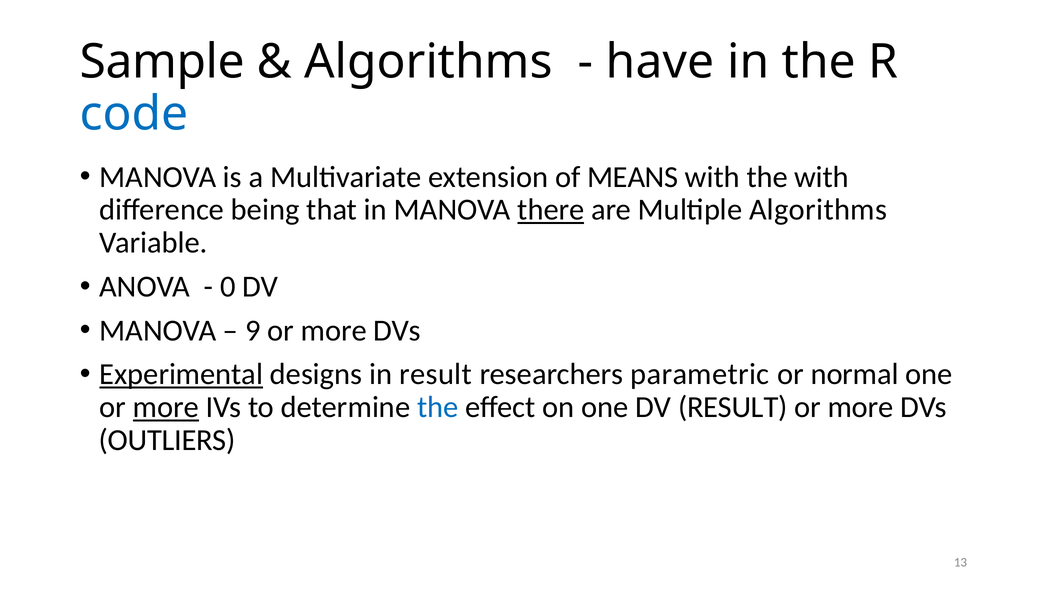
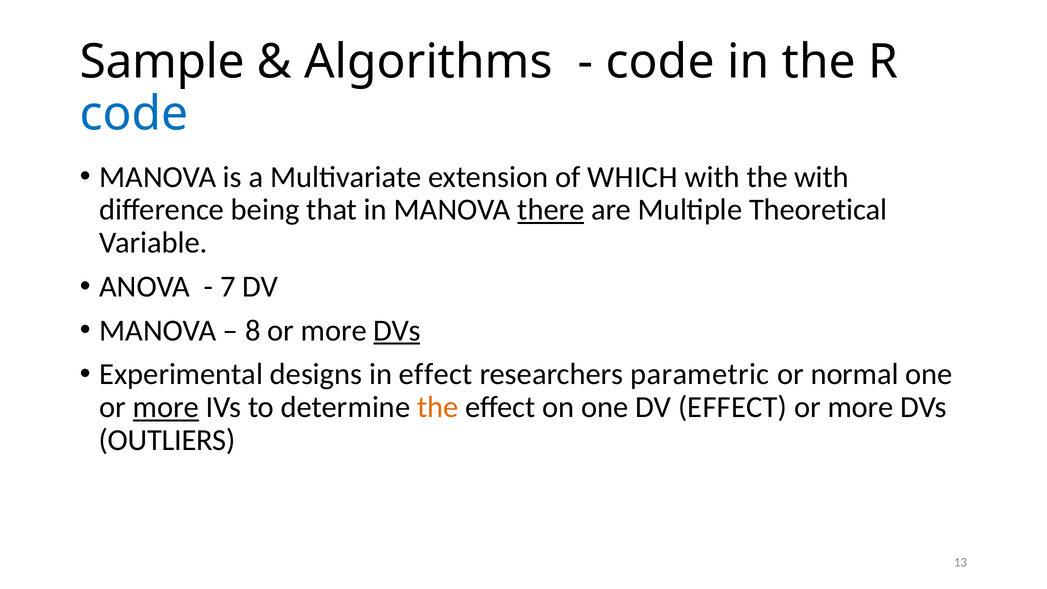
have at (660, 62): have -> code
MEANS: MEANS -> WHICH
Multiple Algorithms: Algorithms -> Theoretical
0: 0 -> 7
9: 9 -> 8
DVs at (397, 330) underline: none -> present
Experimental underline: present -> none
in result: result -> effect
the at (438, 407) colour: blue -> orange
DV RESULT: RESULT -> EFFECT
